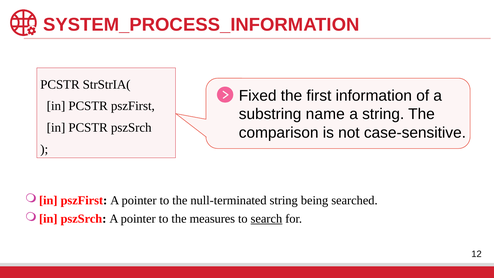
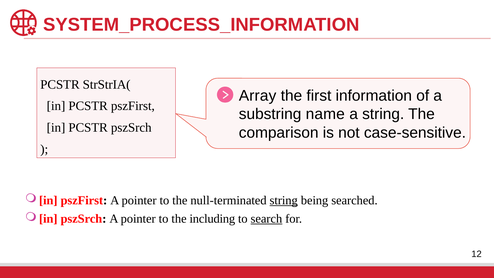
Fixed: Fixed -> Array
string at (284, 200) underline: none -> present
measures: measures -> including
